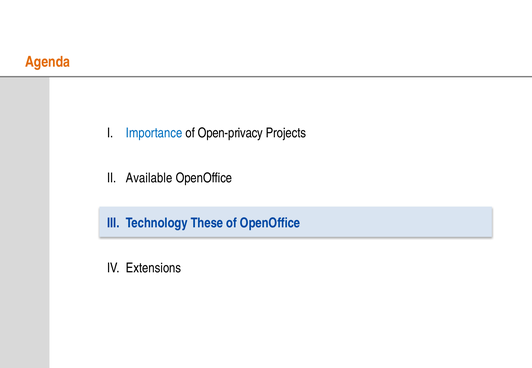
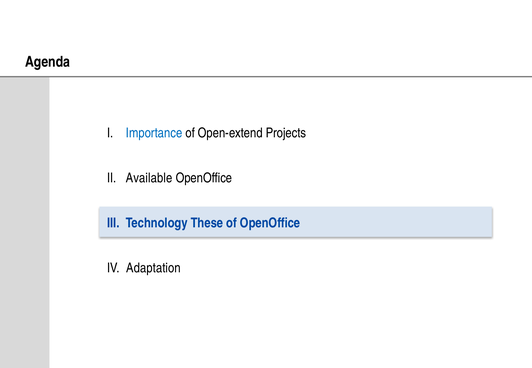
Agenda colour: orange -> black
Open-privacy: Open-privacy -> Open-extend
Extensions: Extensions -> Adaptation
